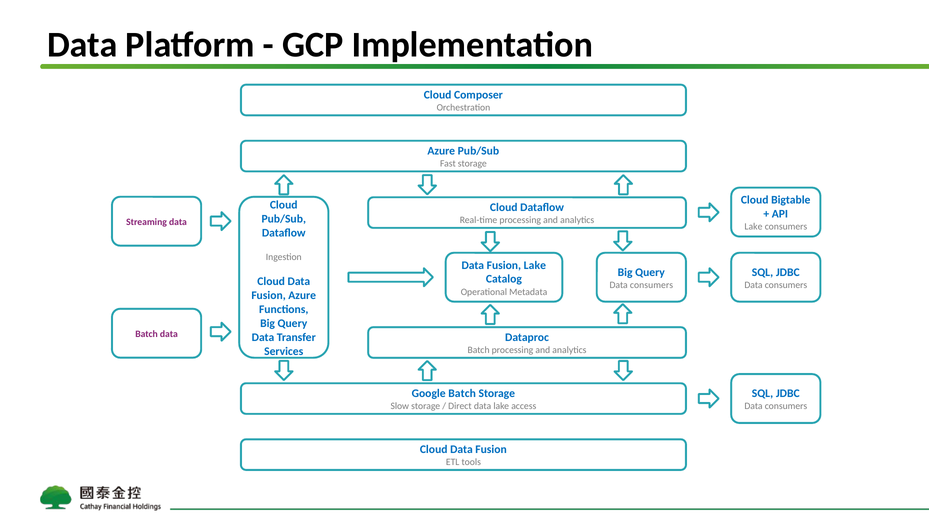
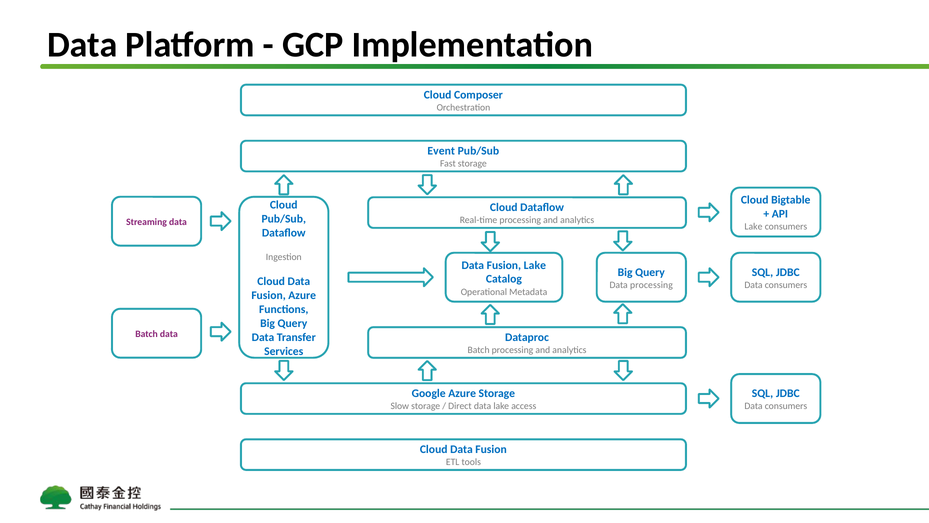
Azure at (441, 151): Azure -> Event
consumers at (651, 285): consumers -> processing
Google Batch: Batch -> Azure
